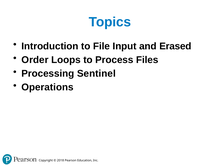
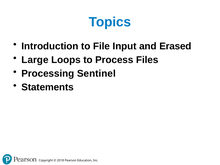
Order: Order -> Large
Operations: Operations -> Statements
